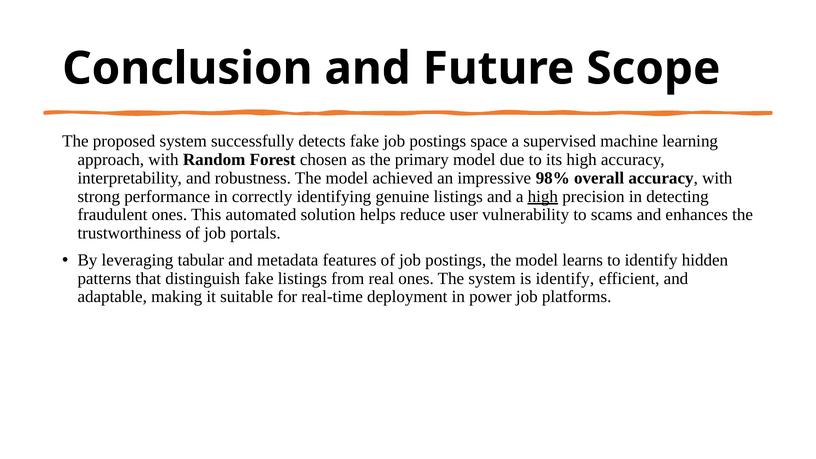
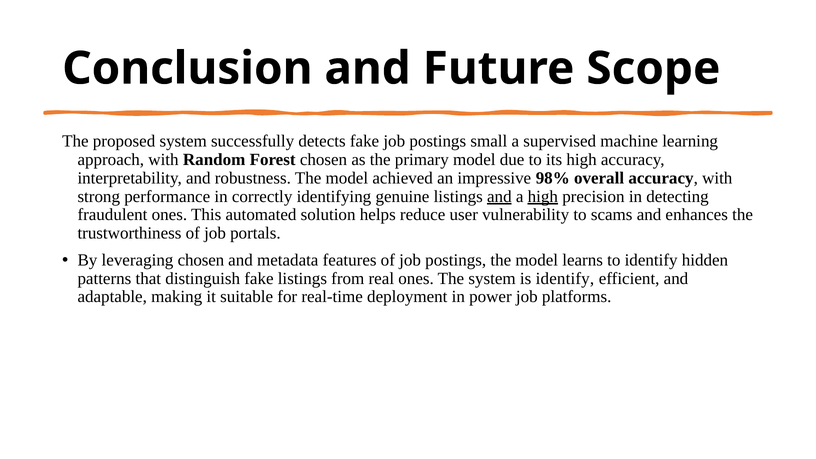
space: space -> small
and at (499, 196) underline: none -> present
leveraging tabular: tabular -> chosen
